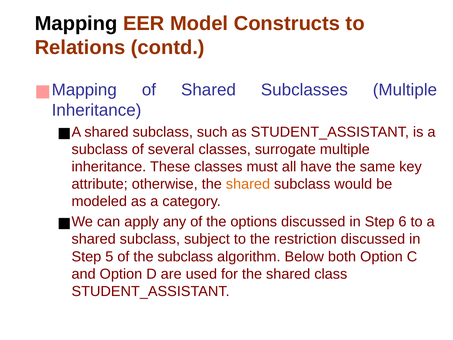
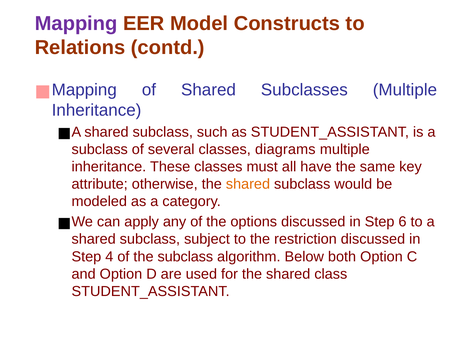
Mapping at (76, 23) colour: black -> purple
surrogate: surrogate -> diagrams
5: 5 -> 4
